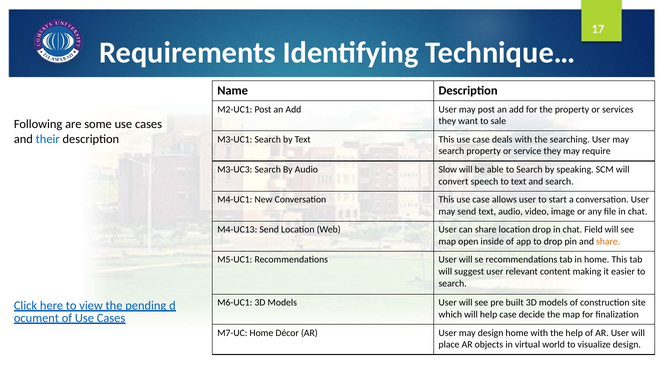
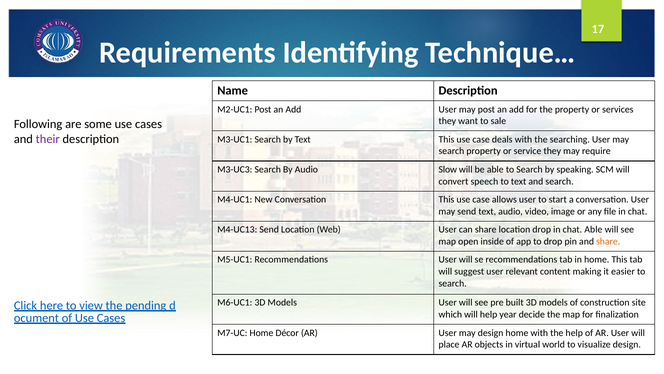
their colour: blue -> purple
chat Field: Field -> Able
help case: case -> year
